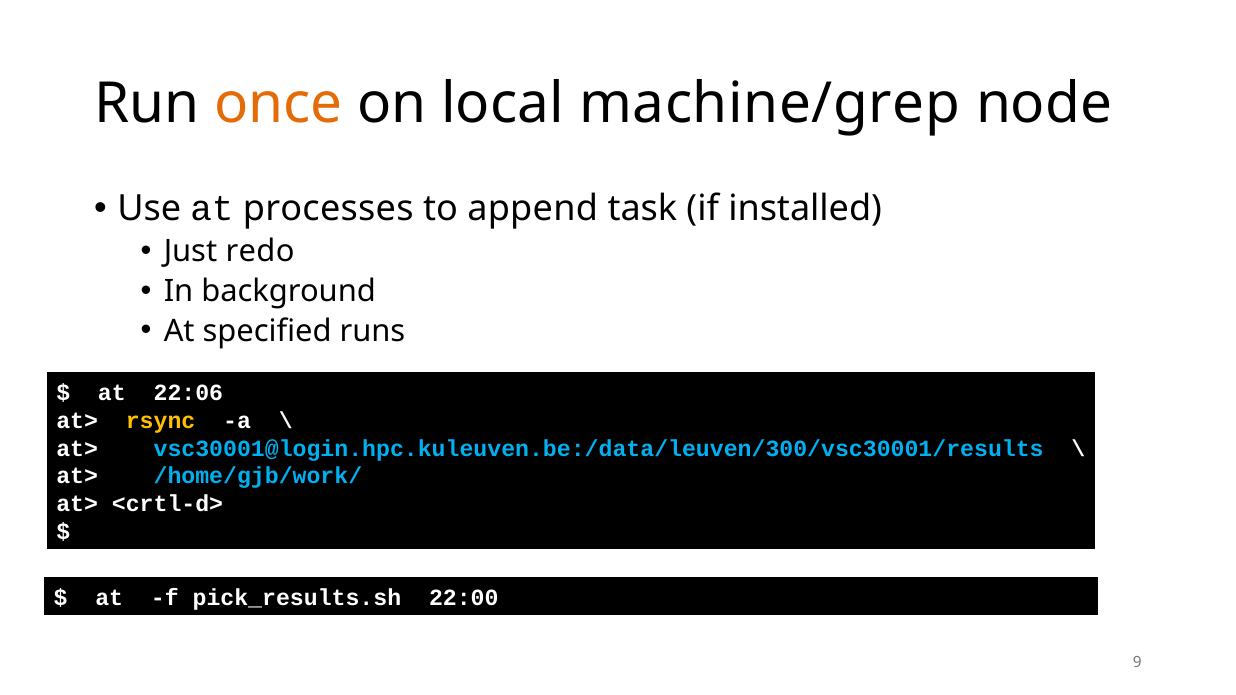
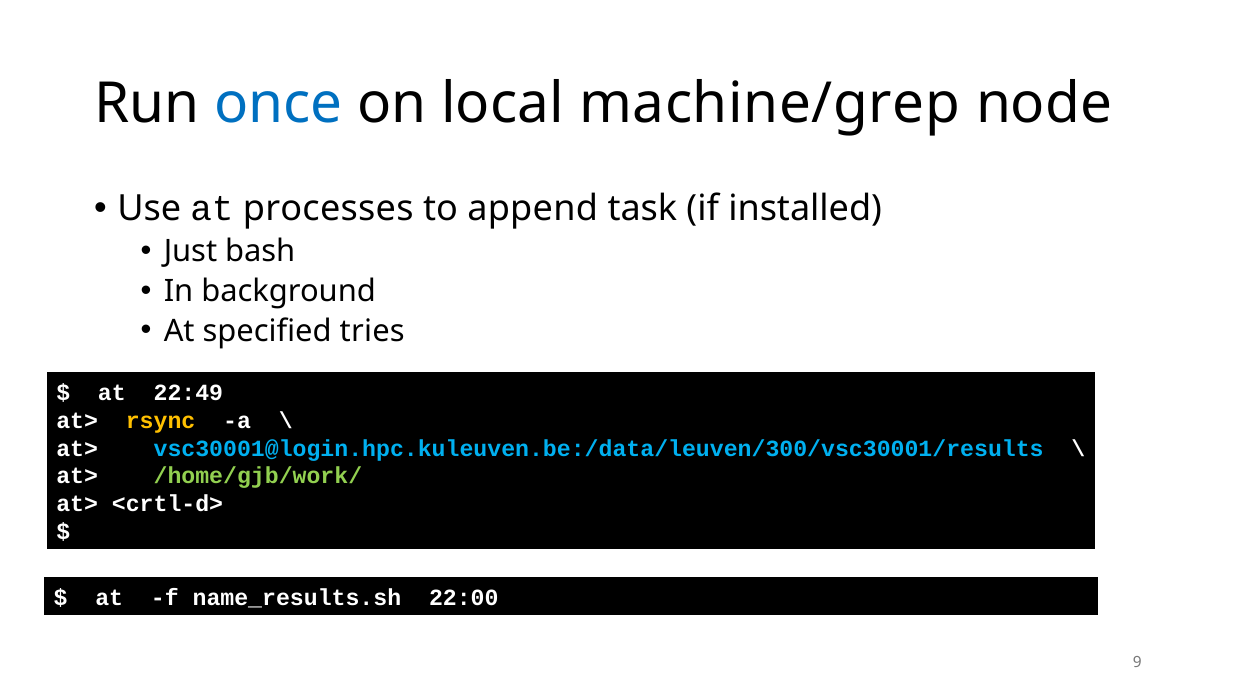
once colour: orange -> blue
redo: redo -> bash
runs: runs -> tries
22:06: 22:06 -> 22:49
/home/gjb/work/ colour: light blue -> light green
pick_results.sh: pick_results.sh -> name_results.sh
